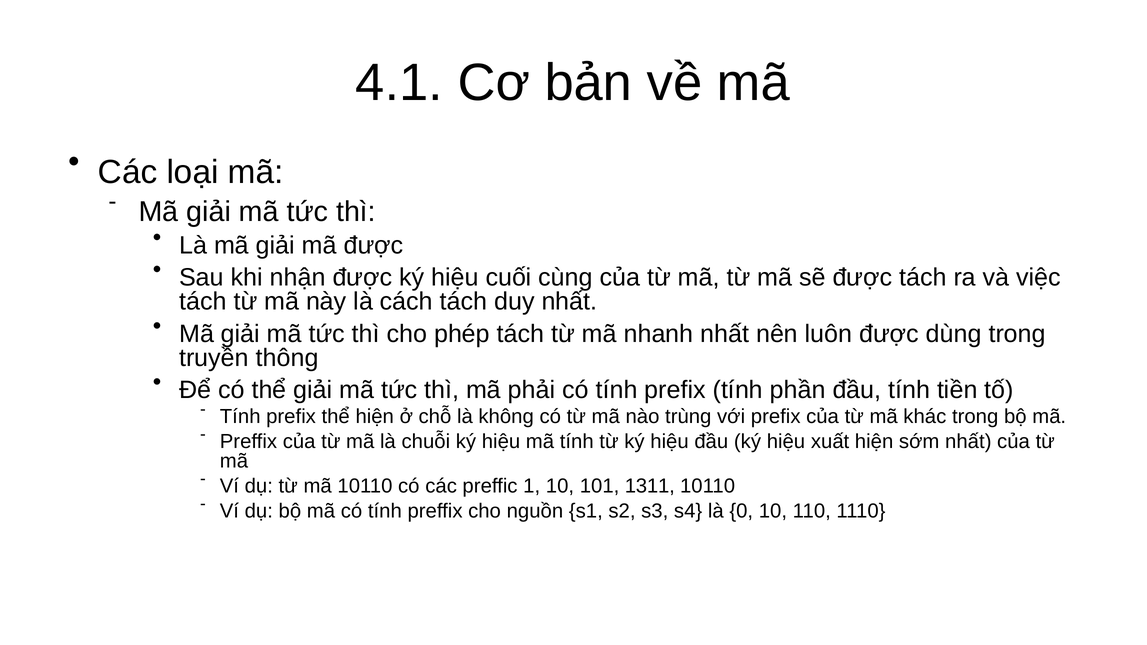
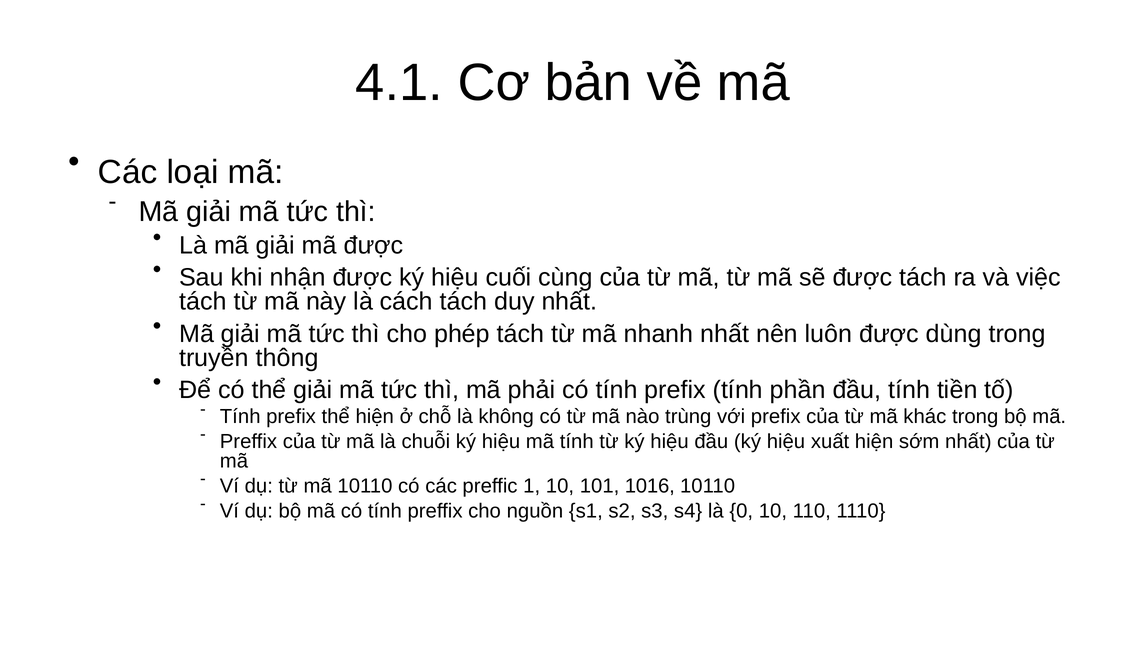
1311: 1311 -> 1016
